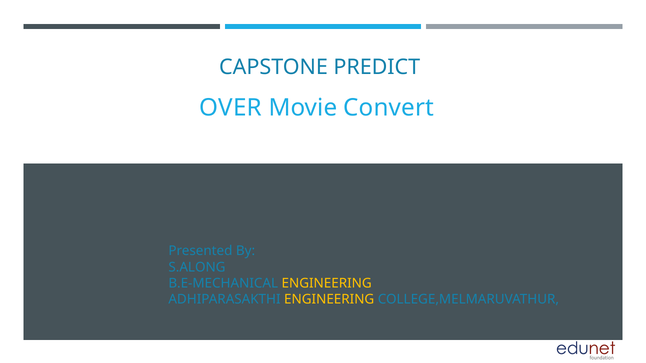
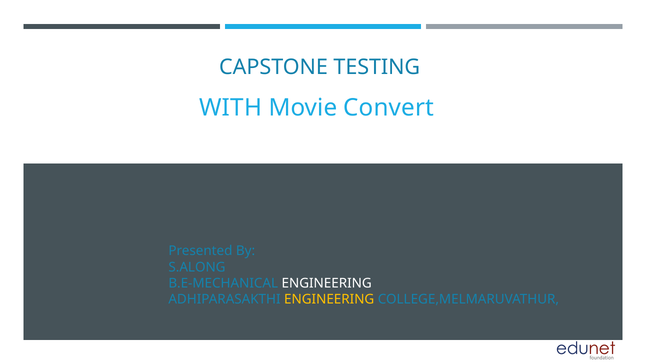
PREDICT: PREDICT -> TESTING
OVER: OVER -> WITH
ENGINEERING at (327, 284) colour: yellow -> white
